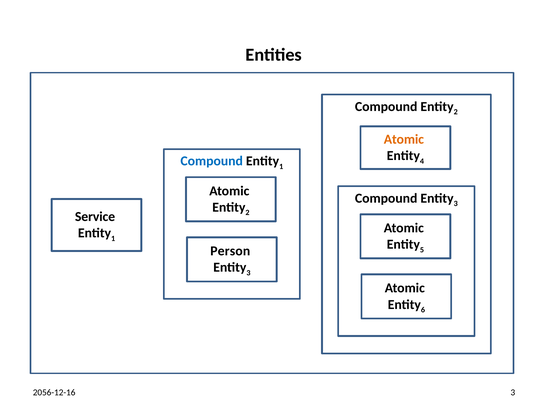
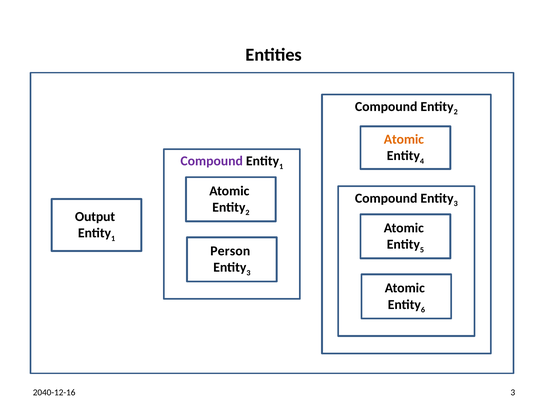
Compound at (212, 161) colour: blue -> purple
Service: Service -> Output
2056-12-16: 2056-12-16 -> 2040-12-16
